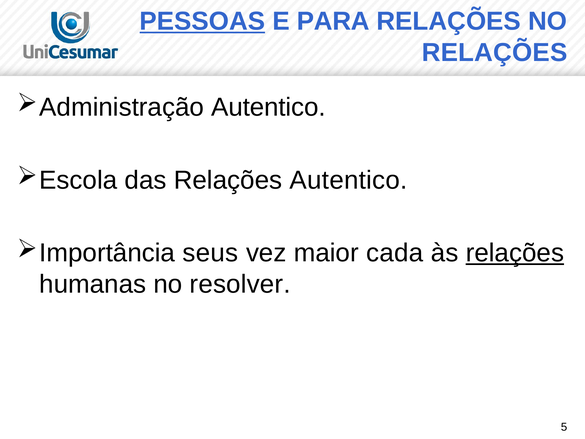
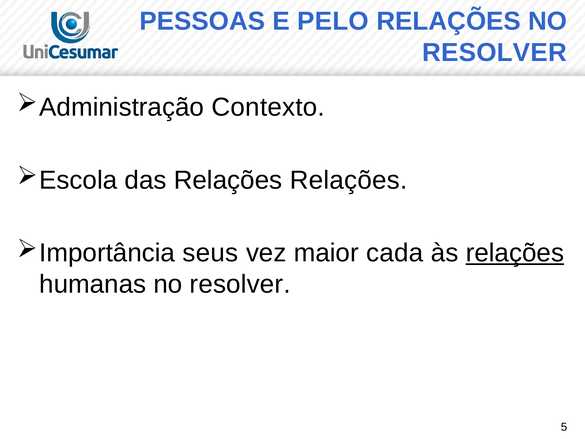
PESSOAS underline: present -> none
PARA: PARA -> PELO
RELAÇÕES at (495, 52): RELAÇÕES -> RESOLVER
Autentico at (268, 107): Autentico -> Contexto
Relações Autentico: Autentico -> Relações
